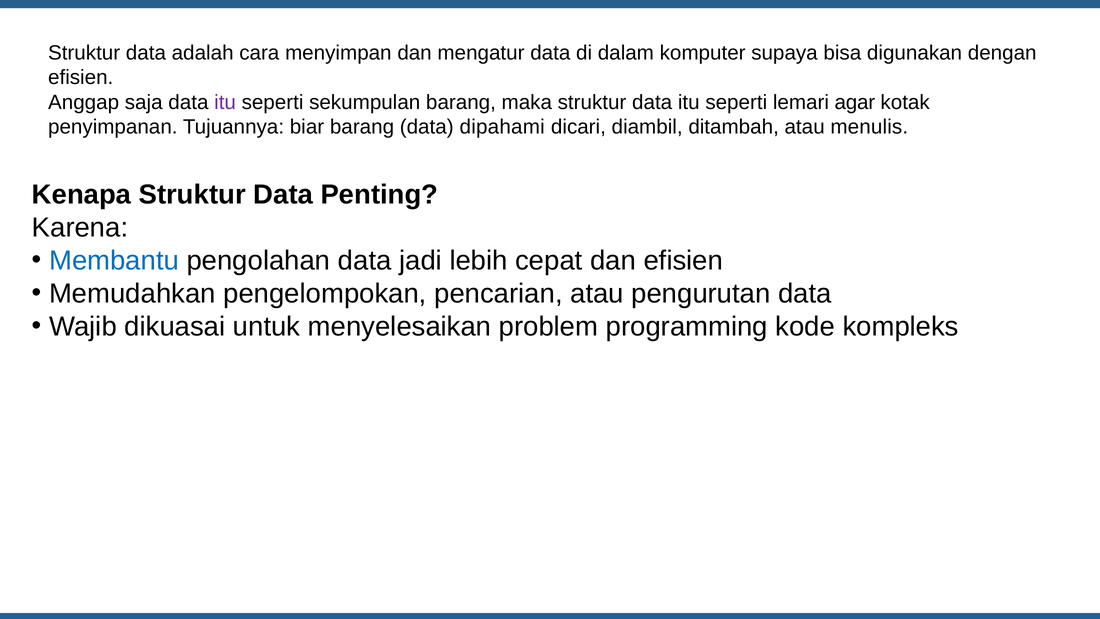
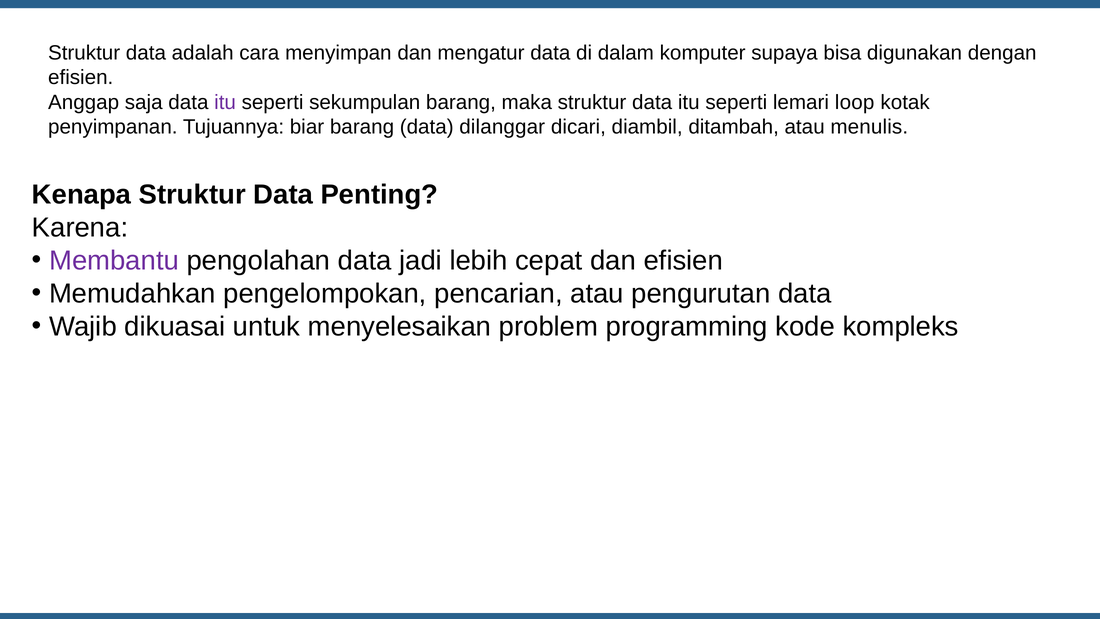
agar: agar -> loop
dipahami: dipahami -> dilanggar
Membantu colour: blue -> purple
